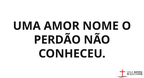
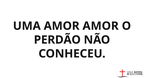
AMOR NOME: NOME -> AMOR
